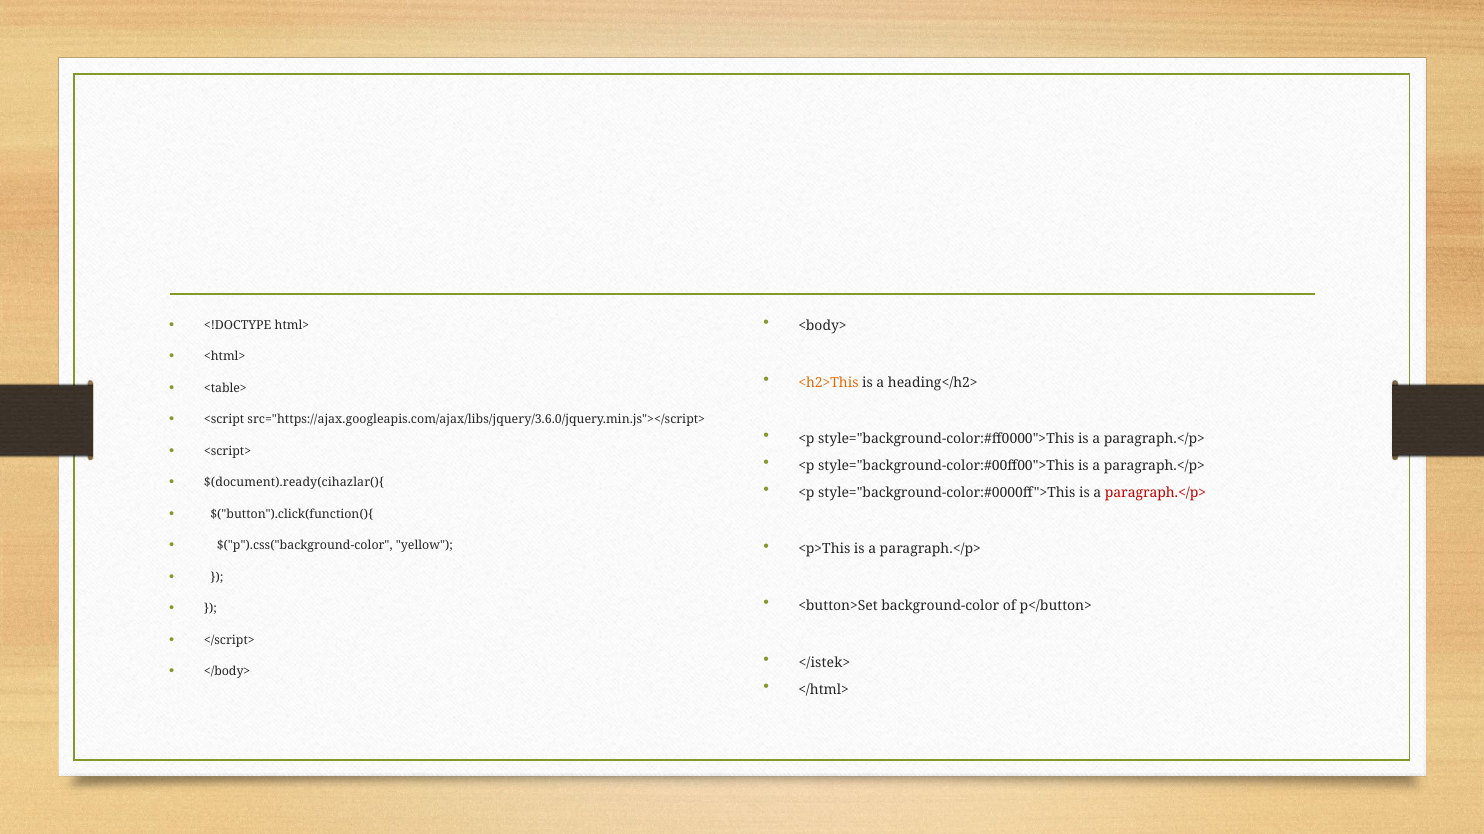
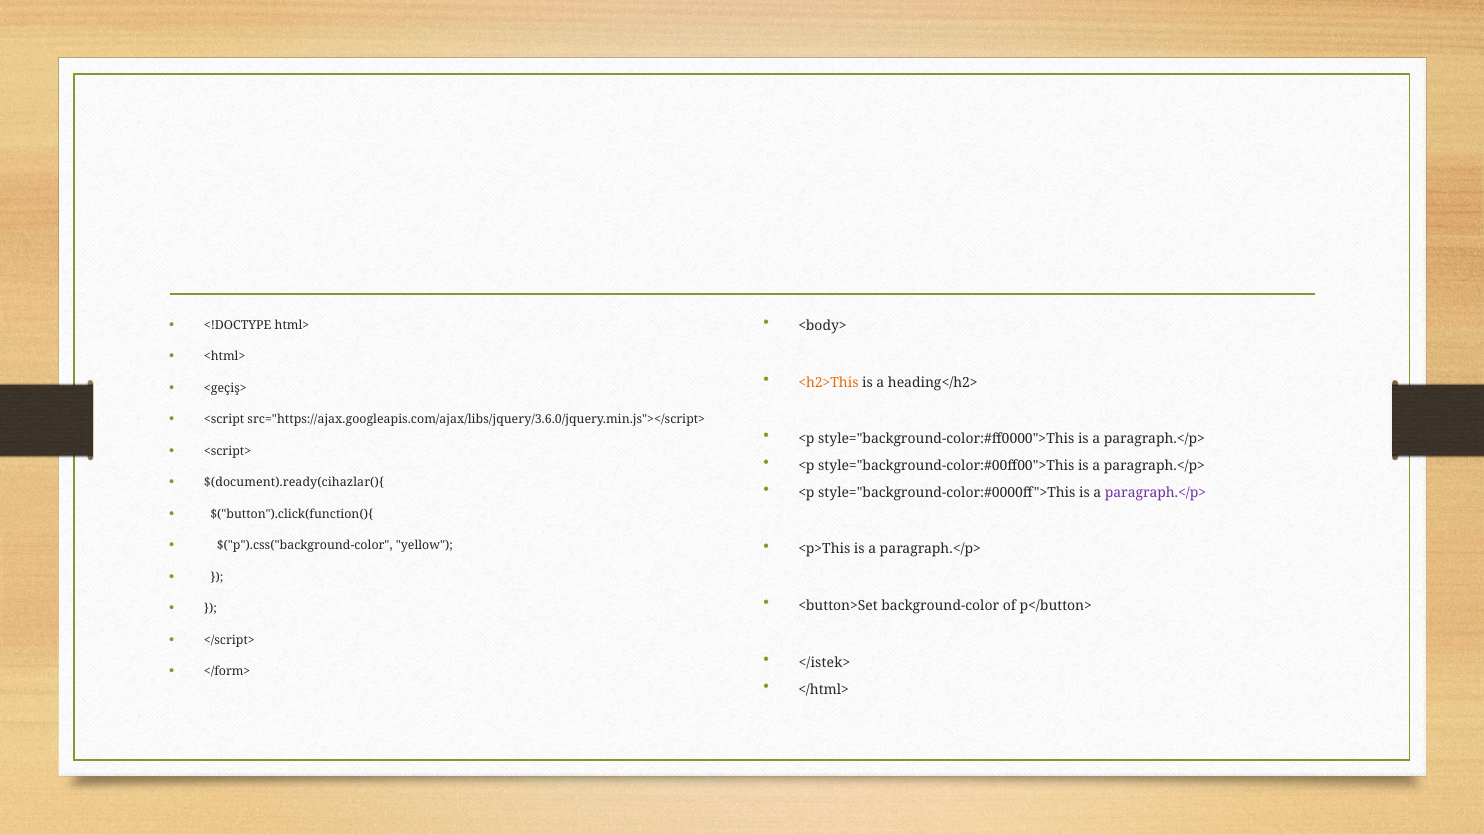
<table>: <table> -> <geçiş>
paragraph.</p> at (1156, 493) colour: red -> purple
</body>: </body> -> </form>
